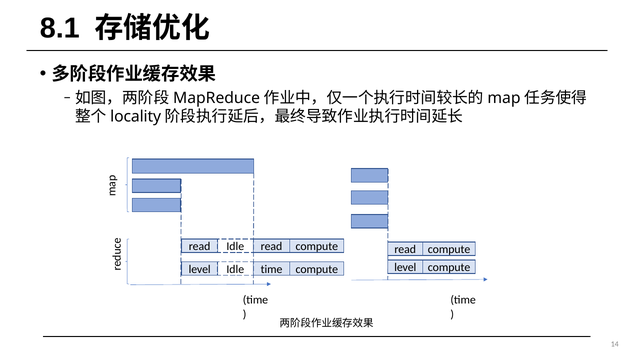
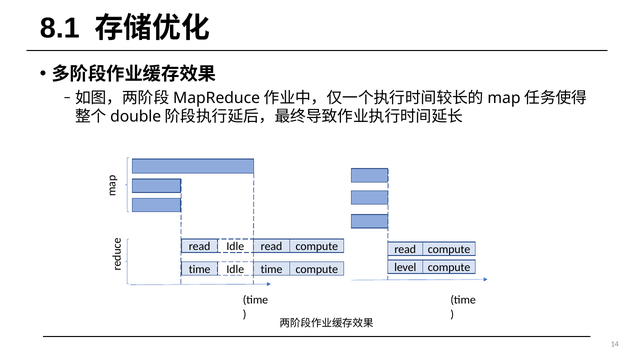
locality: locality -> double
level at (200, 269): level -> time
